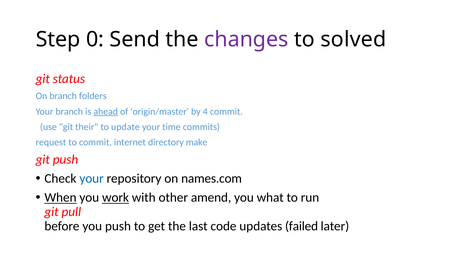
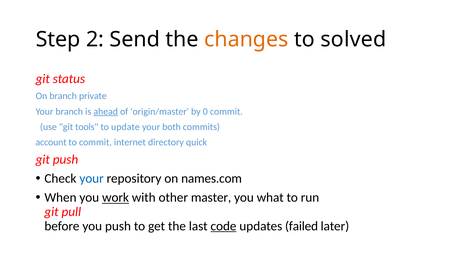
0: 0 -> 2
changes colour: purple -> orange
folders: folders -> private
4: 4 -> 0
their: their -> tools
time: time -> both
request: request -> account
make: make -> quick
When underline: present -> none
amend: amend -> master
code underline: none -> present
